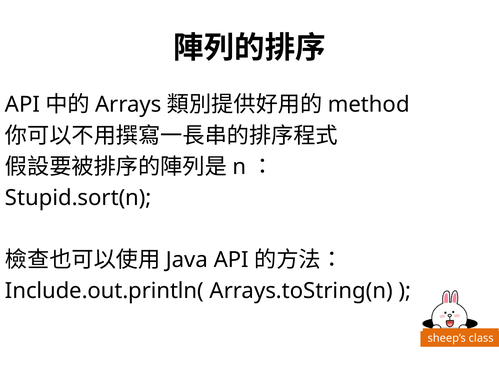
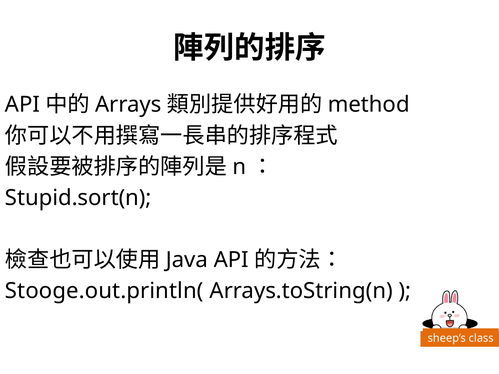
Include.out.println(: Include.out.println( -> Stooge.out.println(
